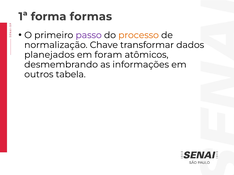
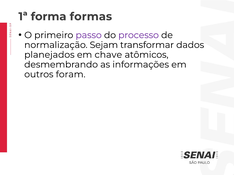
processo colour: orange -> purple
Chave: Chave -> Sejam
foram: foram -> chave
tabela: tabela -> foram
